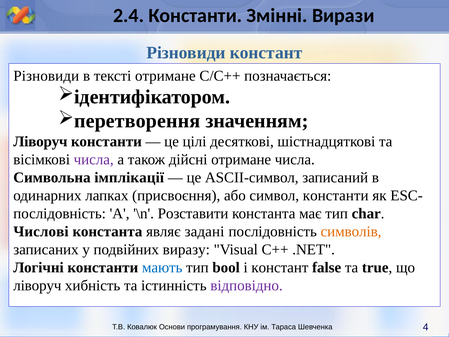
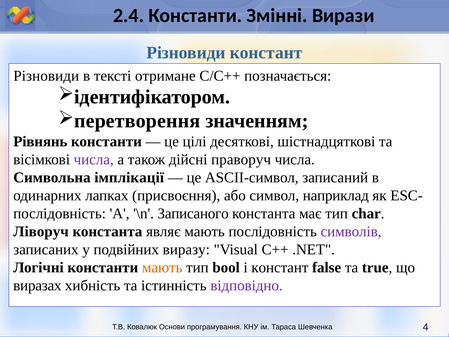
Ліворуч at (40, 142): Ліворуч -> Рівнянь
дійсні отримане: отримане -> праворуч
символ константи: константи -> наприклад
Розставити: Розставити -> Записаного
Числові: Числові -> Ліворуч
являє задані: задані -> мають
символів colour: orange -> purple
мають at (162, 267) colour: blue -> orange
ліворуч at (37, 285): ліворуч -> виразах
